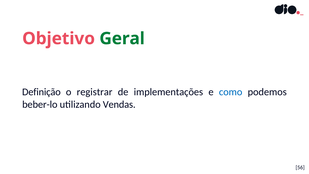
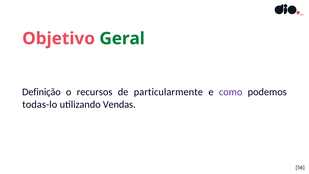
registrar: registrar -> recursos
implementações: implementações -> particularmente
como colour: blue -> purple
beber-lo: beber-lo -> todas-lo
